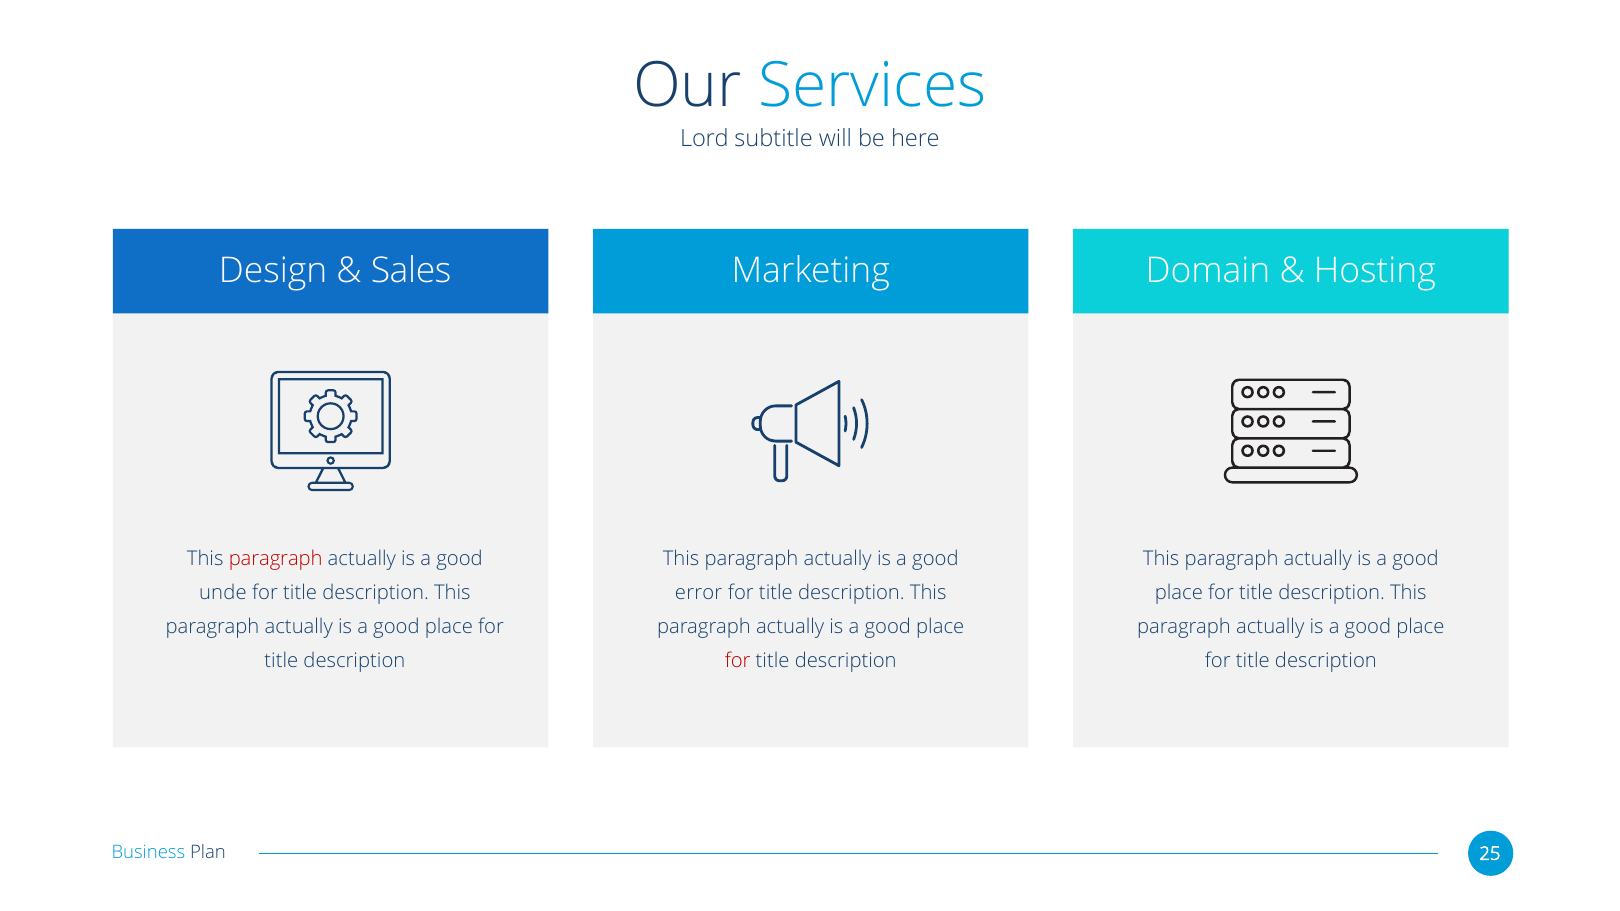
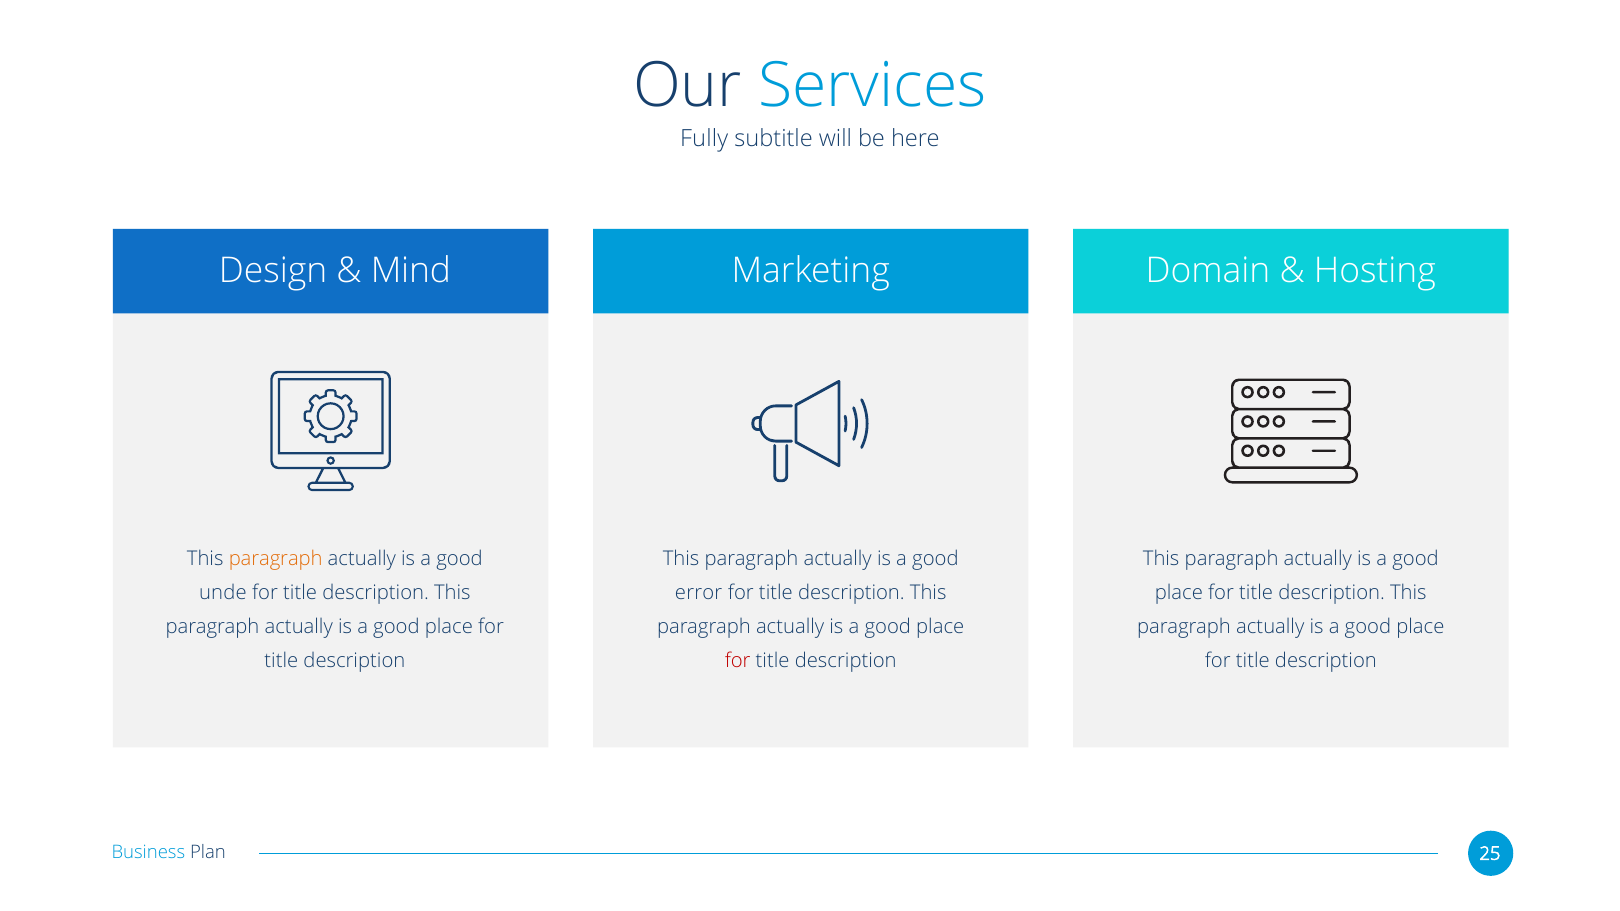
Lord: Lord -> Fully
Sales: Sales -> Mind
paragraph at (276, 559) colour: red -> orange
